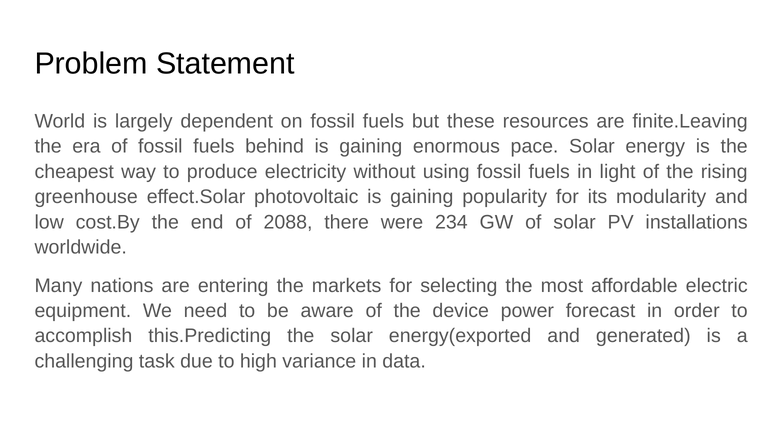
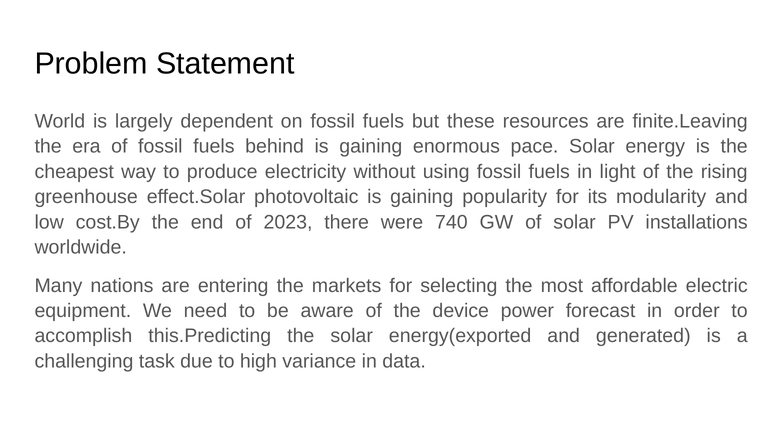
2088: 2088 -> 2023
234: 234 -> 740
